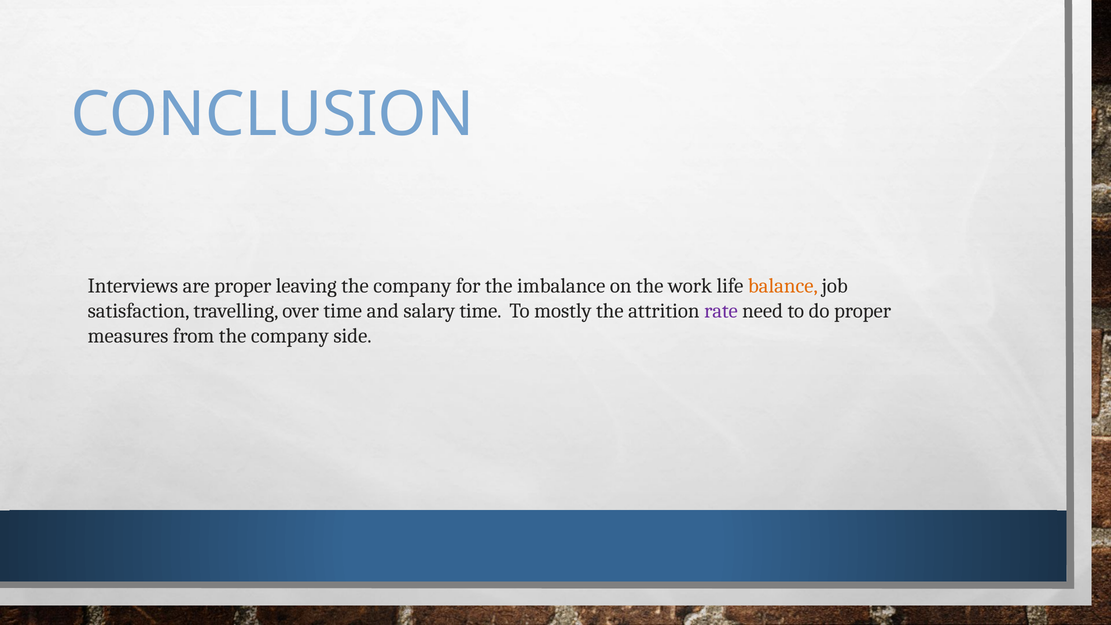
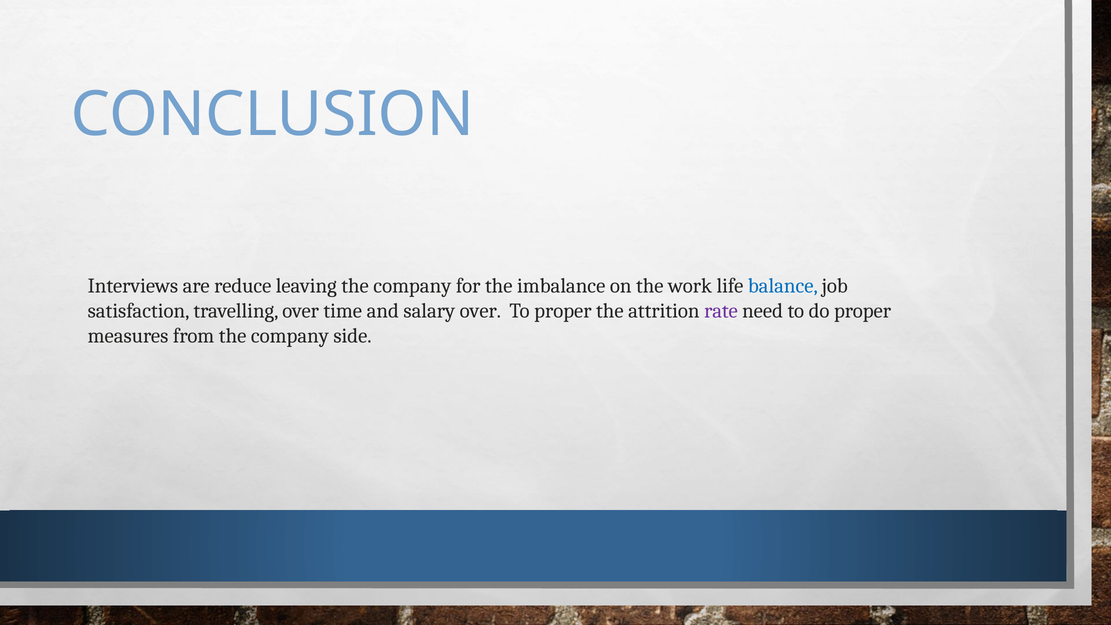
are proper: proper -> reduce
balance colour: orange -> blue
salary time: time -> over
To mostly: mostly -> proper
